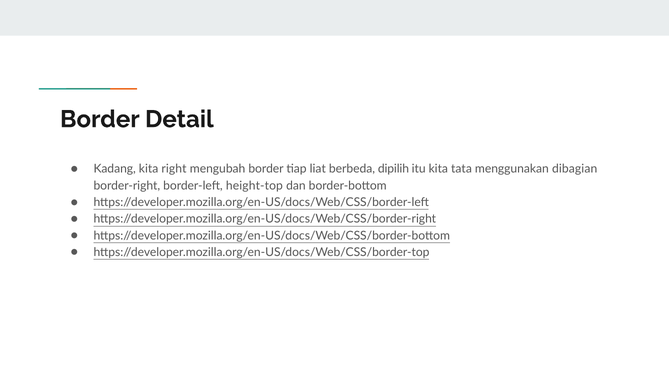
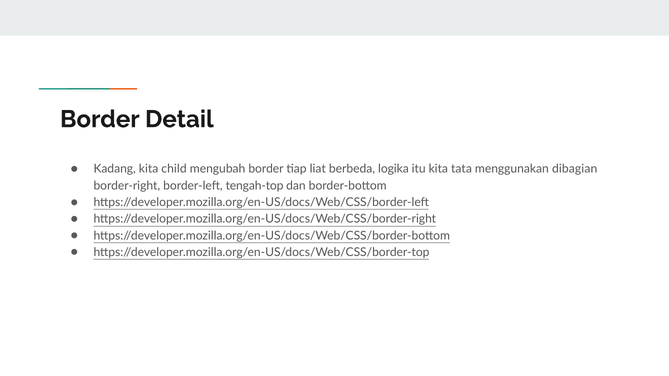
right: right -> child
dipilih: dipilih -> logika
height-top: height-top -> tengah-top
